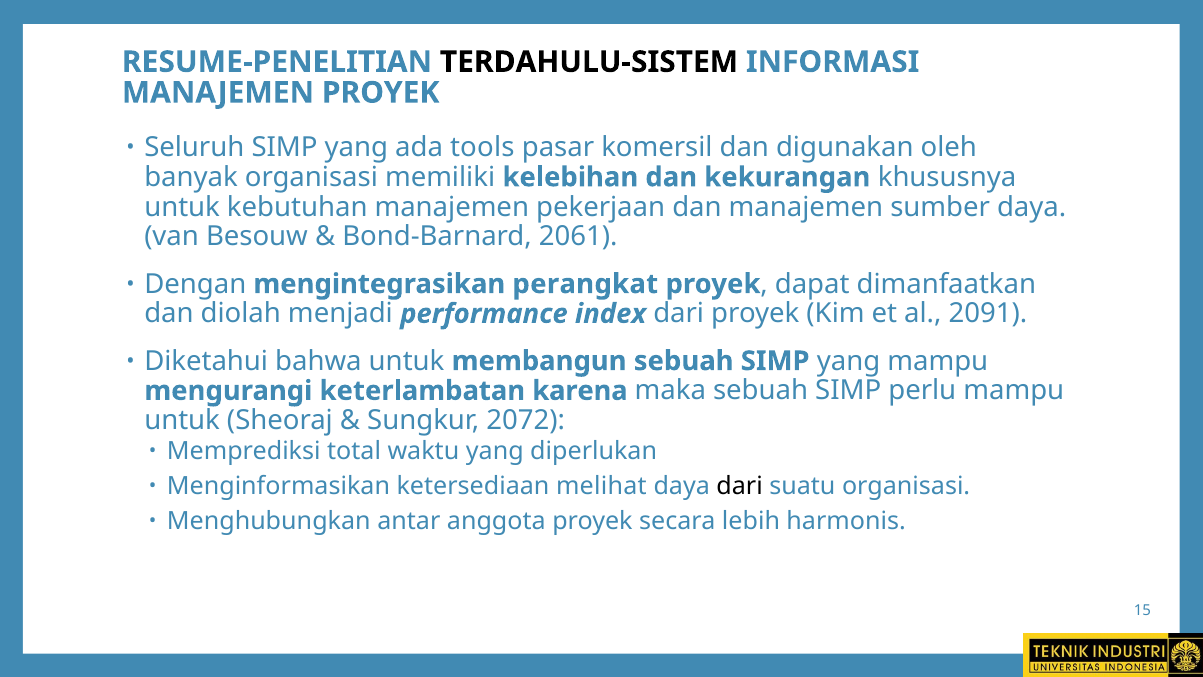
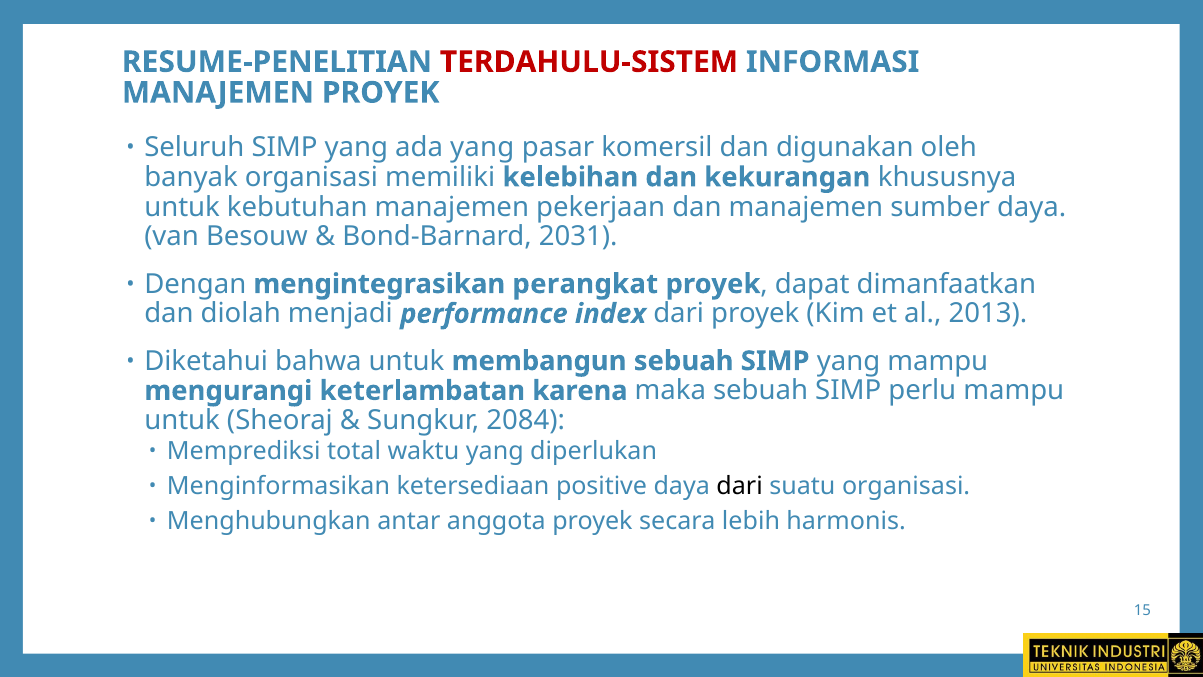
TERDAHULU-SISTEM colour: black -> red
ada tools: tools -> yang
2061: 2061 -> 2031
2091: 2091 -> 2013
2072: 2072 -> 2084
melihat: melihat -> positive
